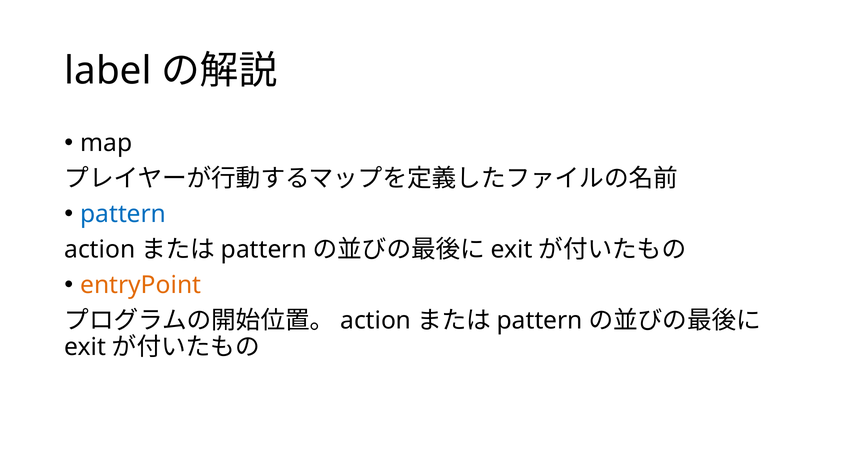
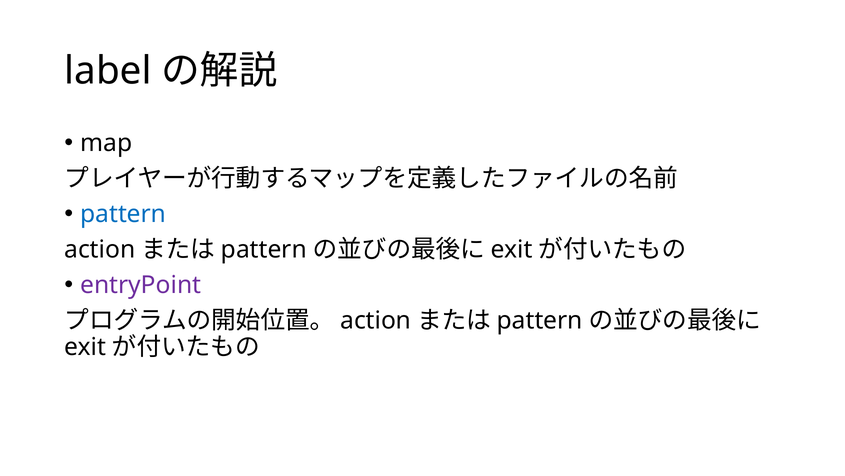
entryPoint colour: orange -> purple
